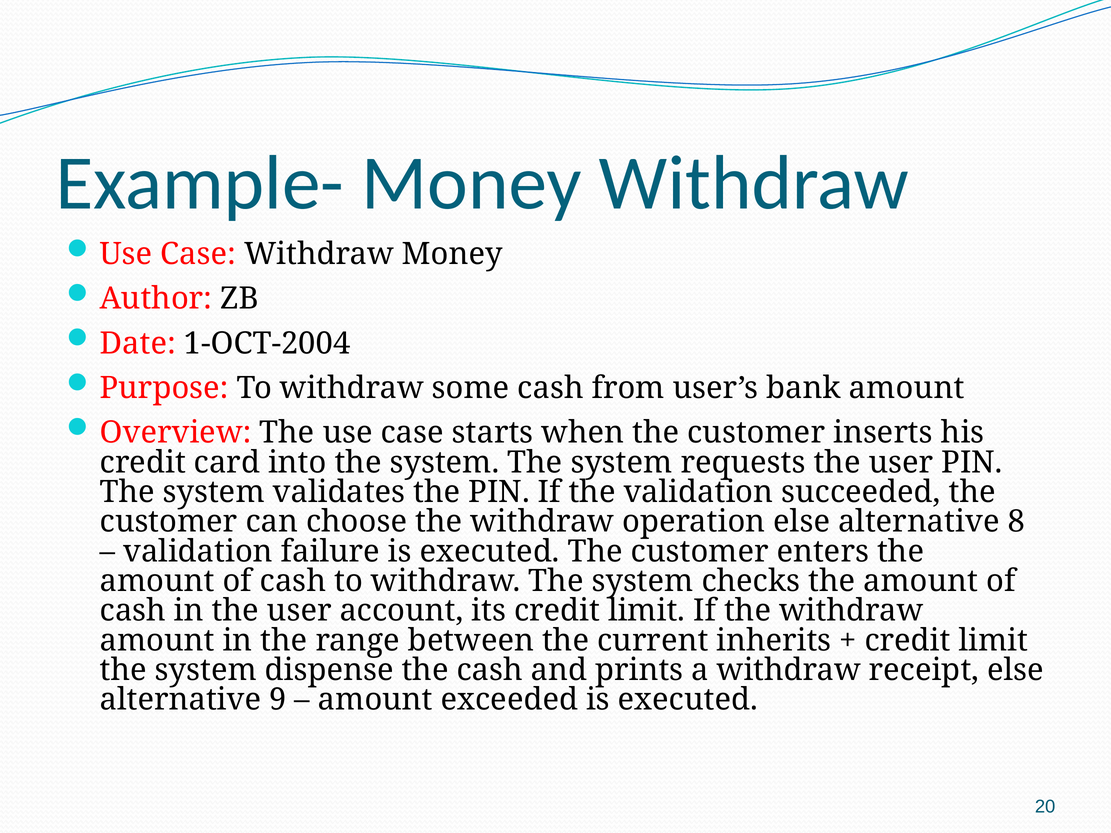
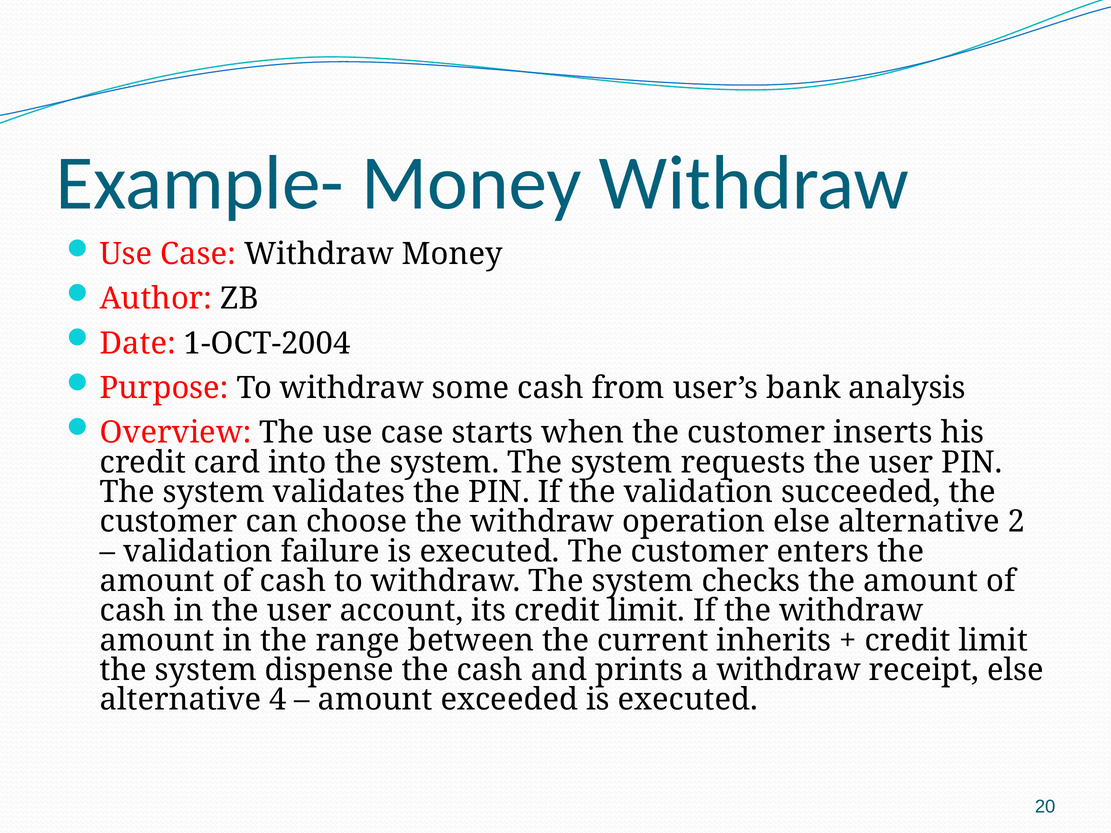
bank amount: amount -> analysis
8: 8 -> 2
9: 9 -> 4
